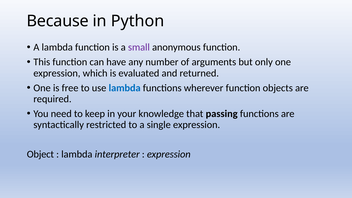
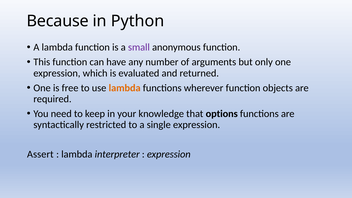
lambda at (125, 88) colour: blue -> orange
passing: passing -> options
Object: Object -> Assert
